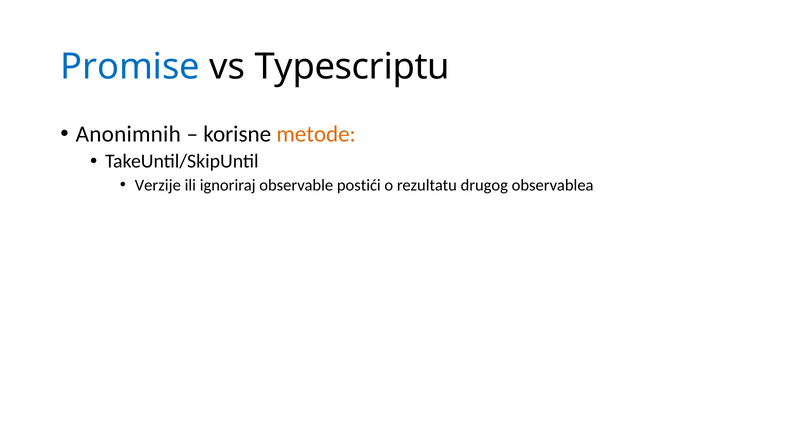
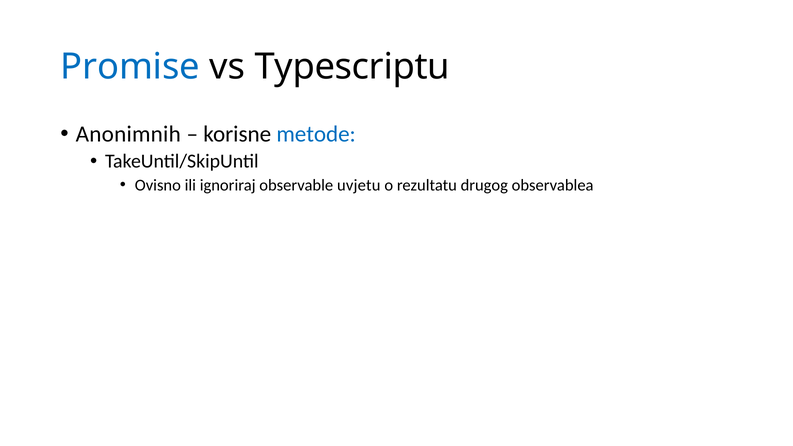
metode colour: orange -> blue
Verzije: Verzije -> Ovisno
postići: postići -> uvjetu
